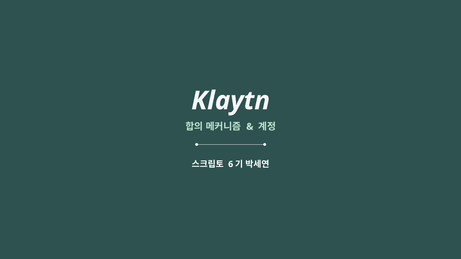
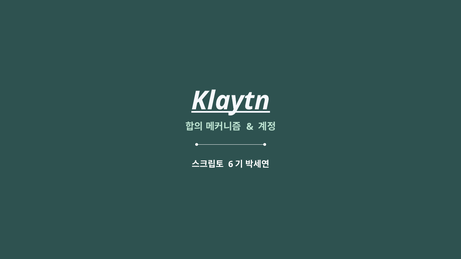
Klaytn underline: none -> present
